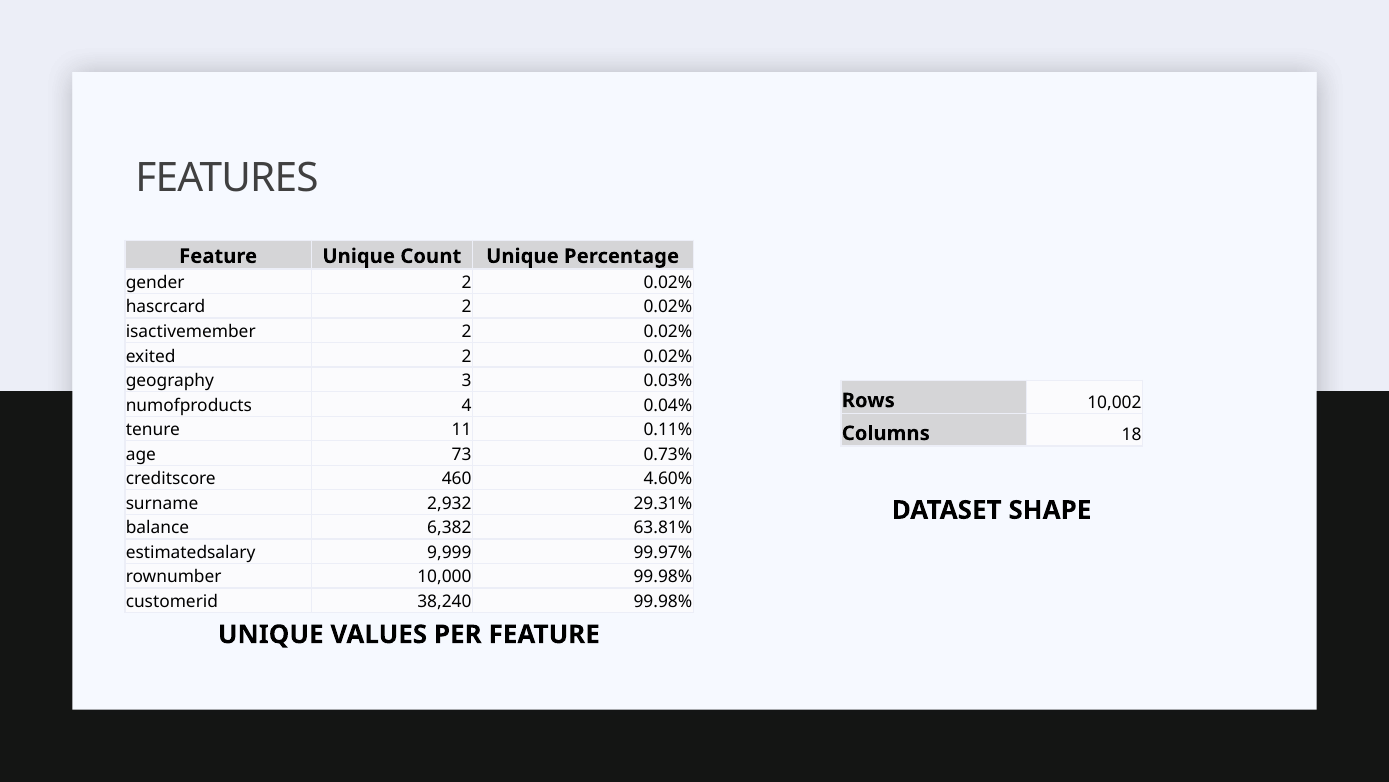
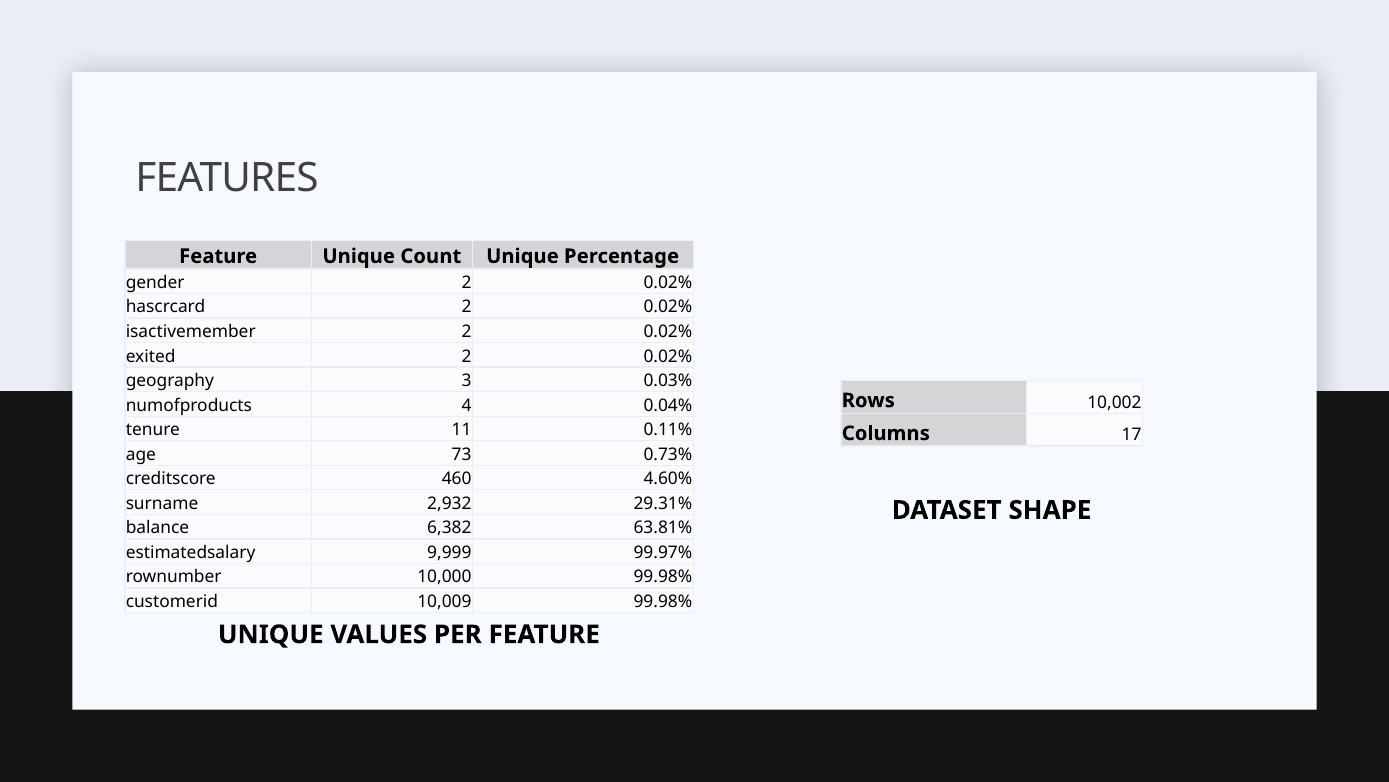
18: 18 -> 17
38,240: 38,240 -> 10,009
